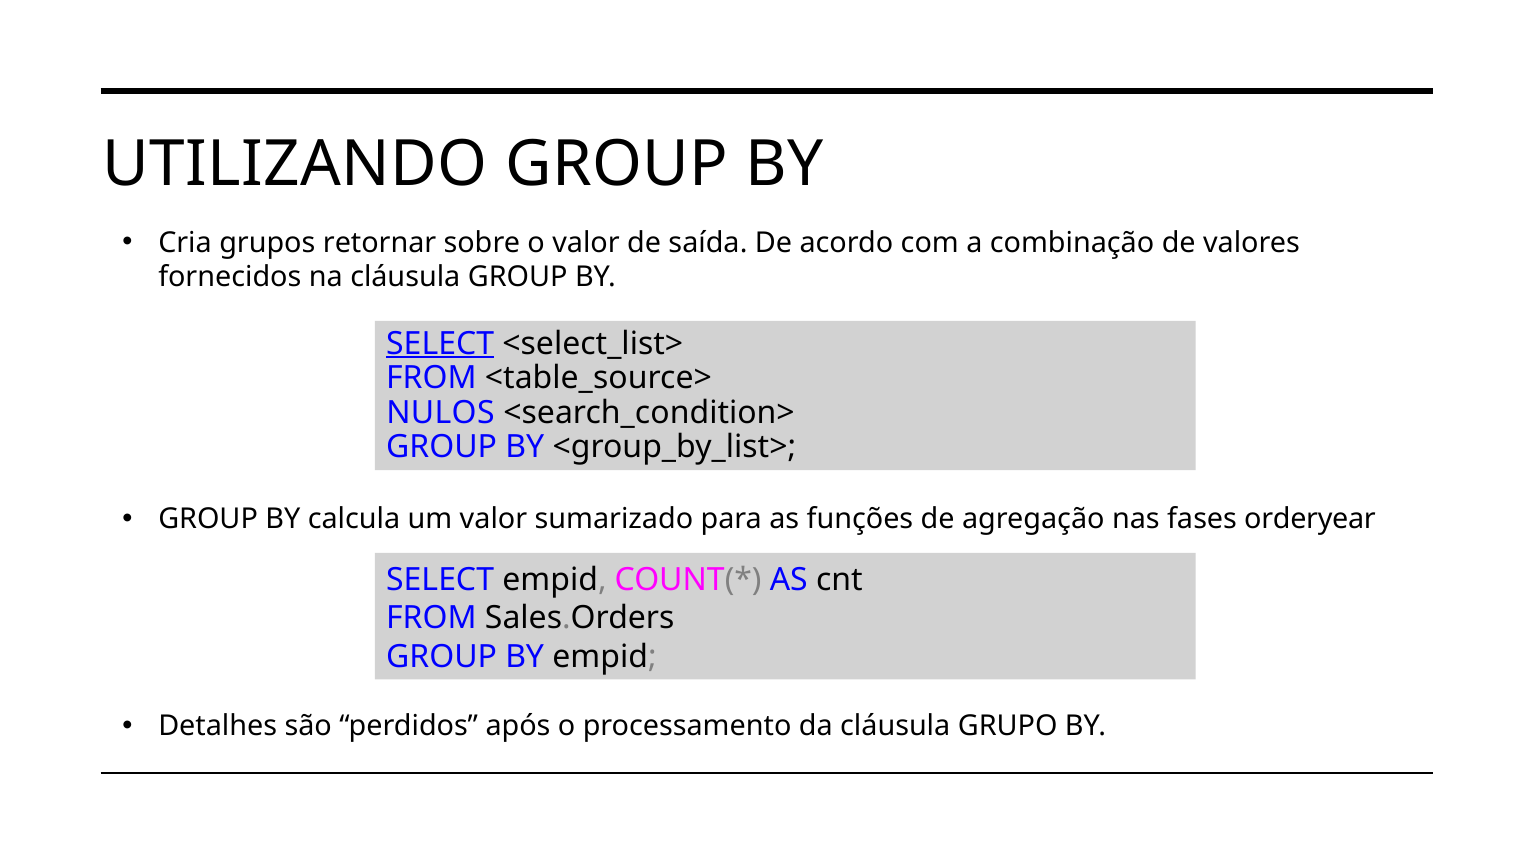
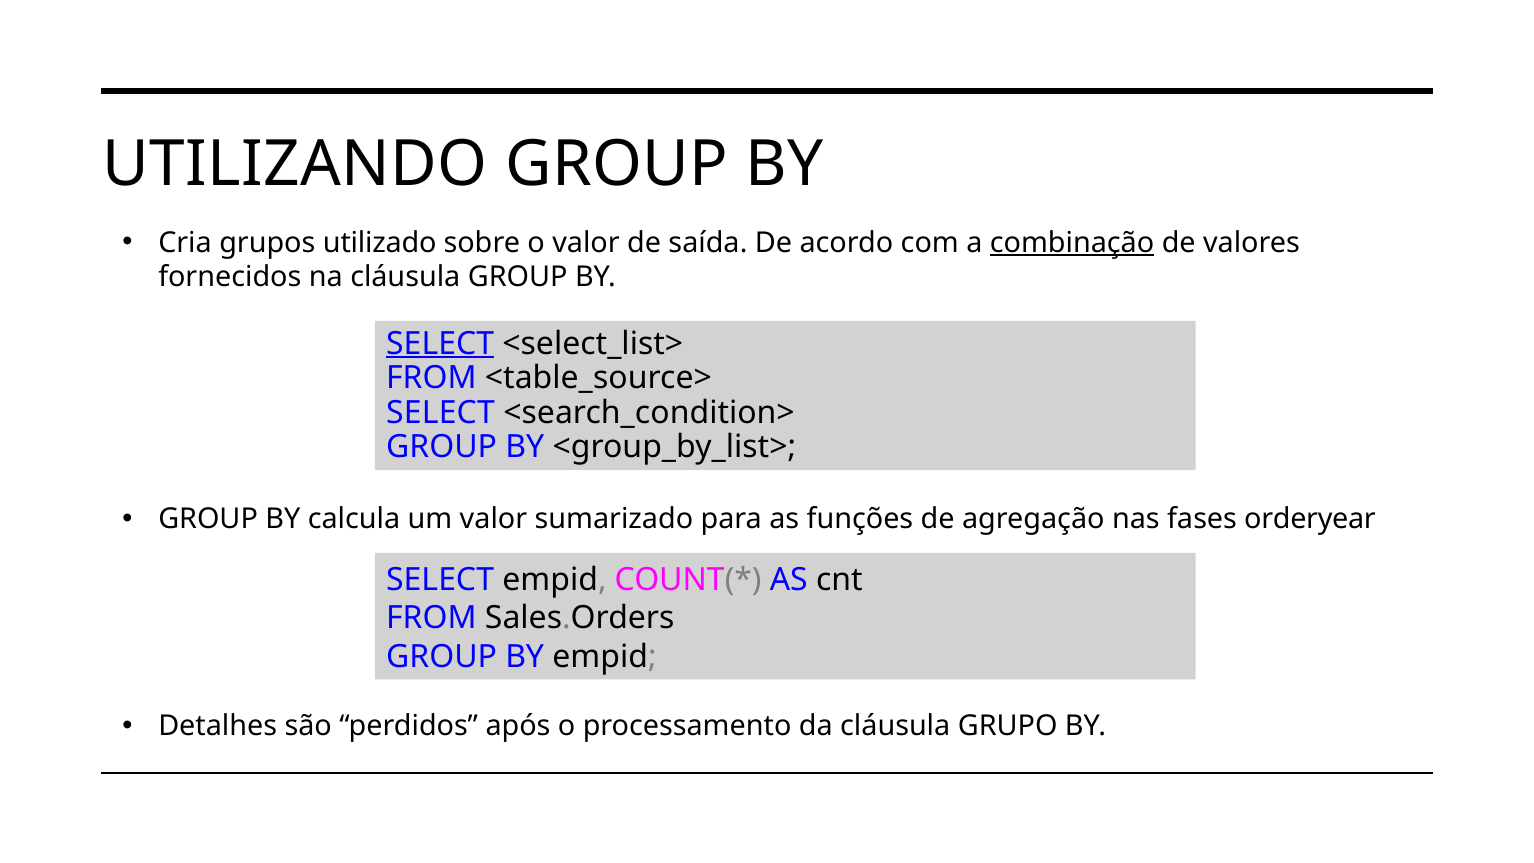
retornar: retornar -> utilizado
combinação underline: none -> present
NULOS at (440, 413): NULOS -> SELECT
